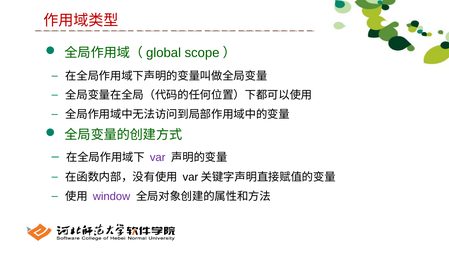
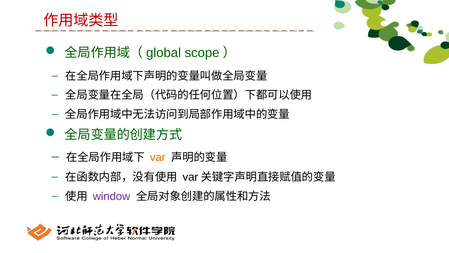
var colour: purple -> orange
